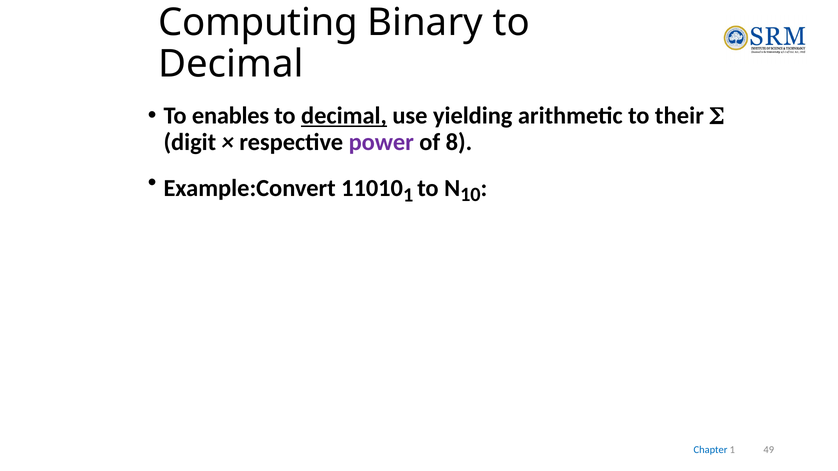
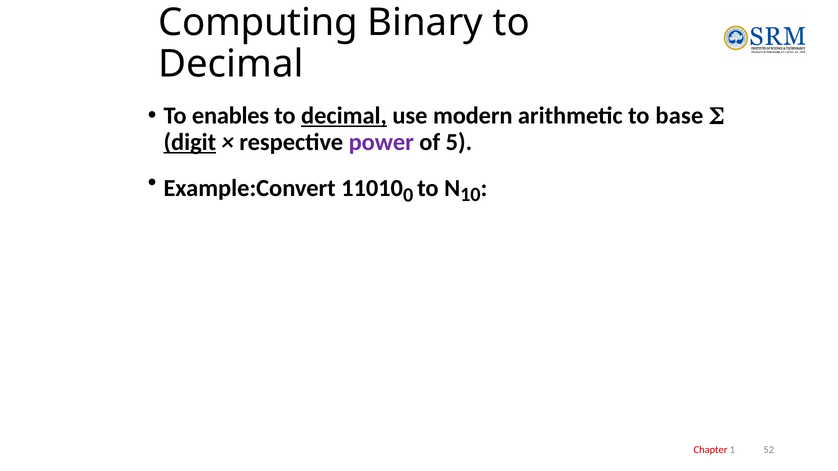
yielding: yielding -> modern
their: their -> base
digit underline: none -> present
8: 8 -> 5
1 at (408, 195): 1 -> 0
Chapter colour: blue -> red
49: 49 -> 52
